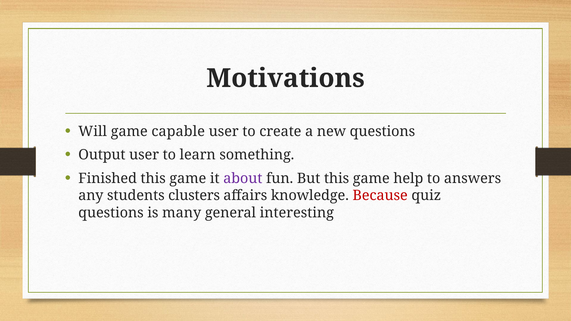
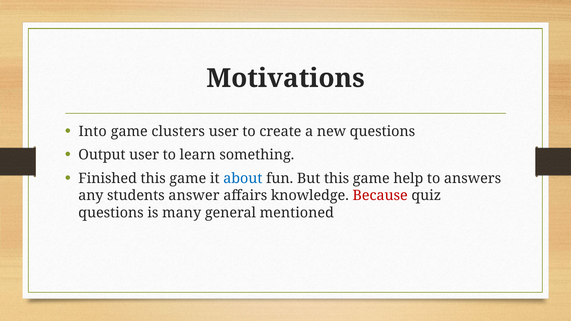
Will: Will -> Into
capable: capable -> clusters
about colour: purple -> blue
clusters: clusters -> answer
interesting: interesting -> mentioned
